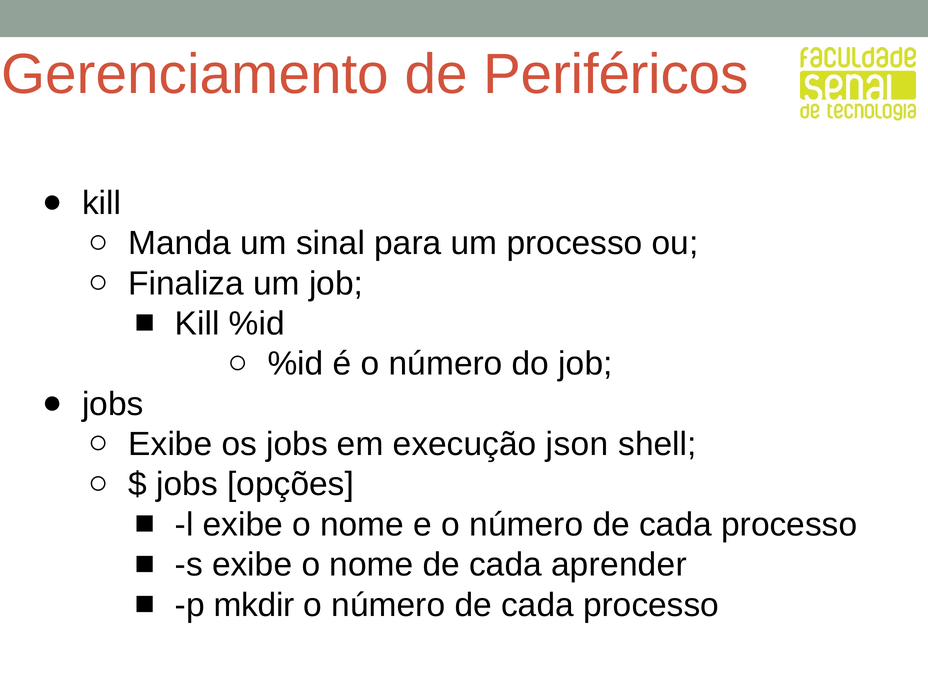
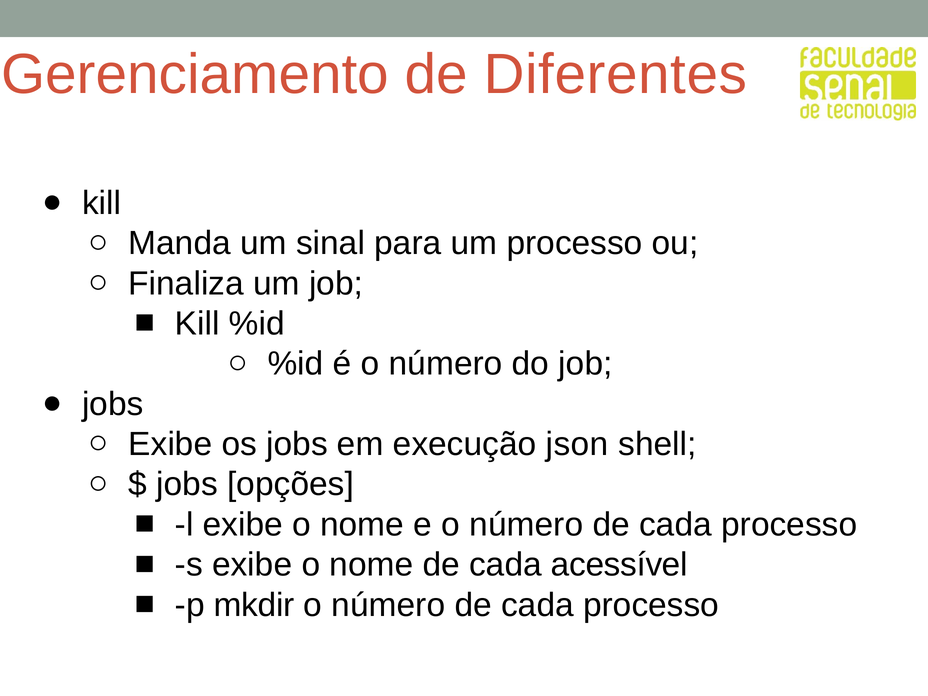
Periféricos: Periféricos -> Diferentes
aprender: aprender -> acessível
